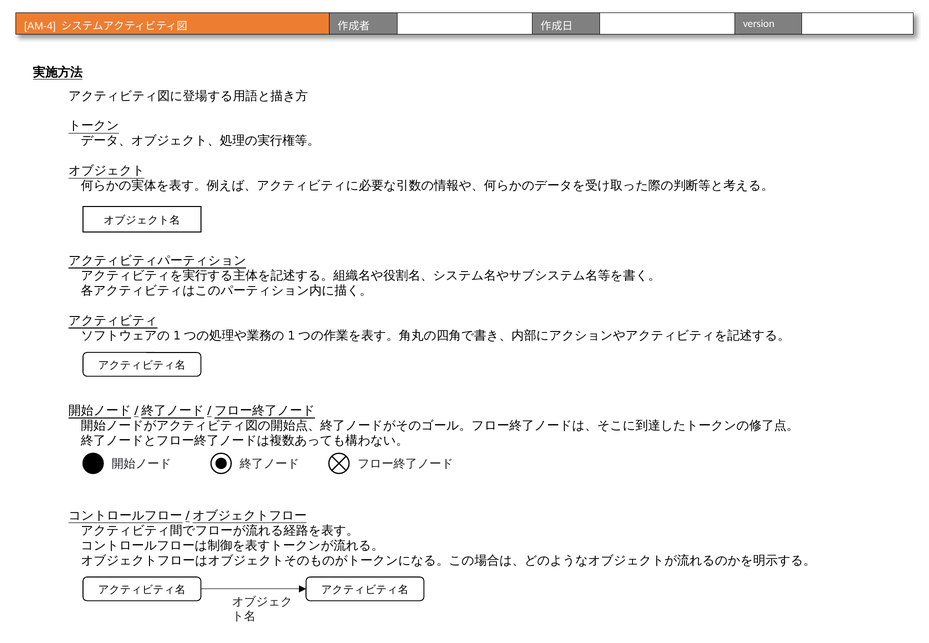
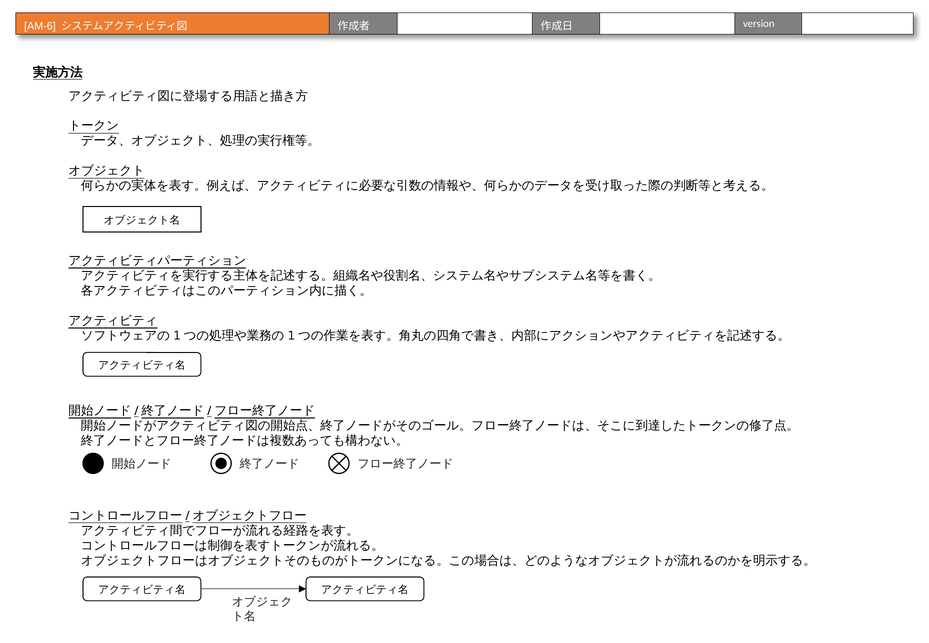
AM-4: AM-4 -> AM-6
